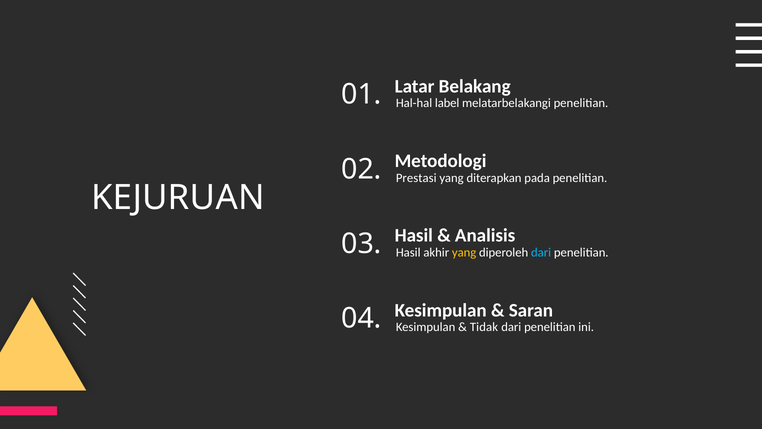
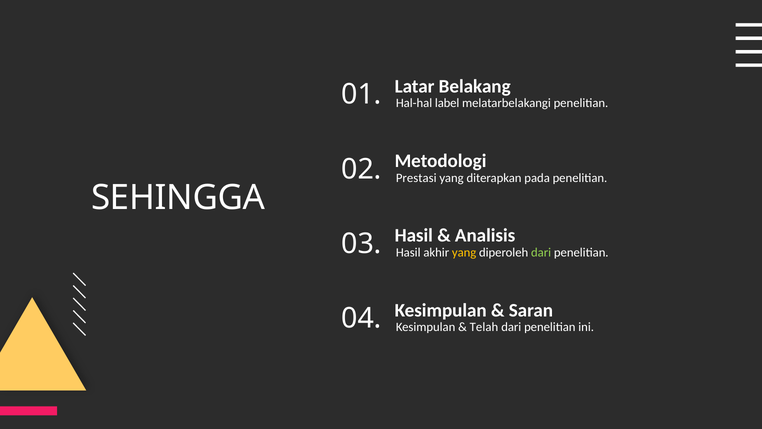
KEJURUAN: KEJURUAN -> SEHINGGA
dari at (541, 252) colour: light blue -> light green
Tidak: Tidak -> Telah
